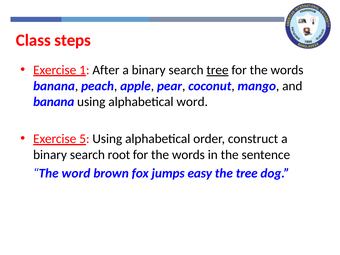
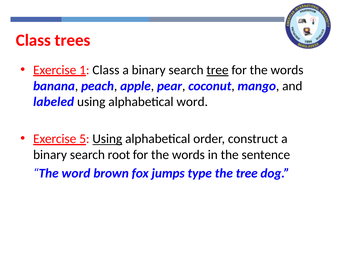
steps: steps -> trees
1 After: After -> Class
banana at (54, 102): banana -> labeled
Using at (107, 139) underline: none -> present
easy: easy -> type
